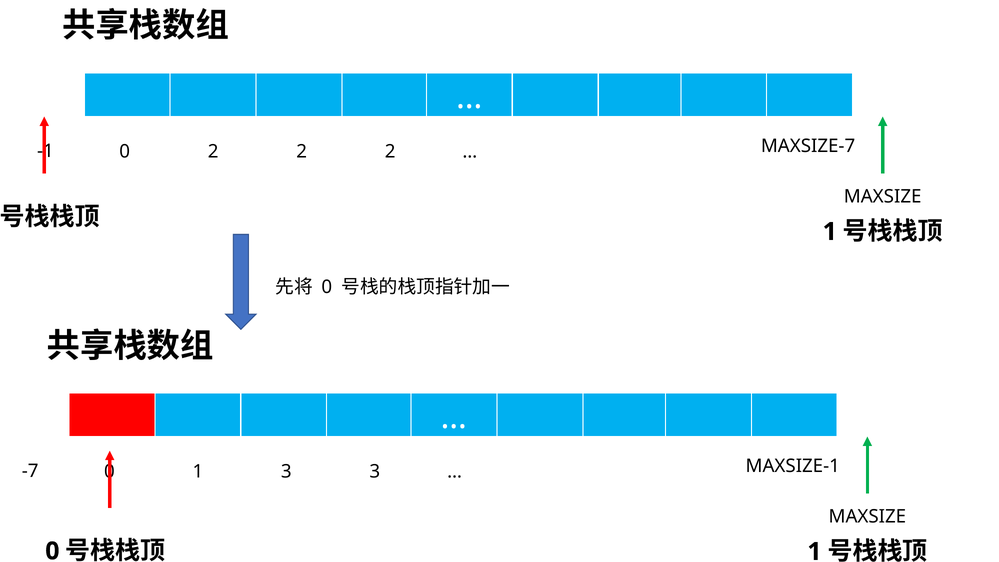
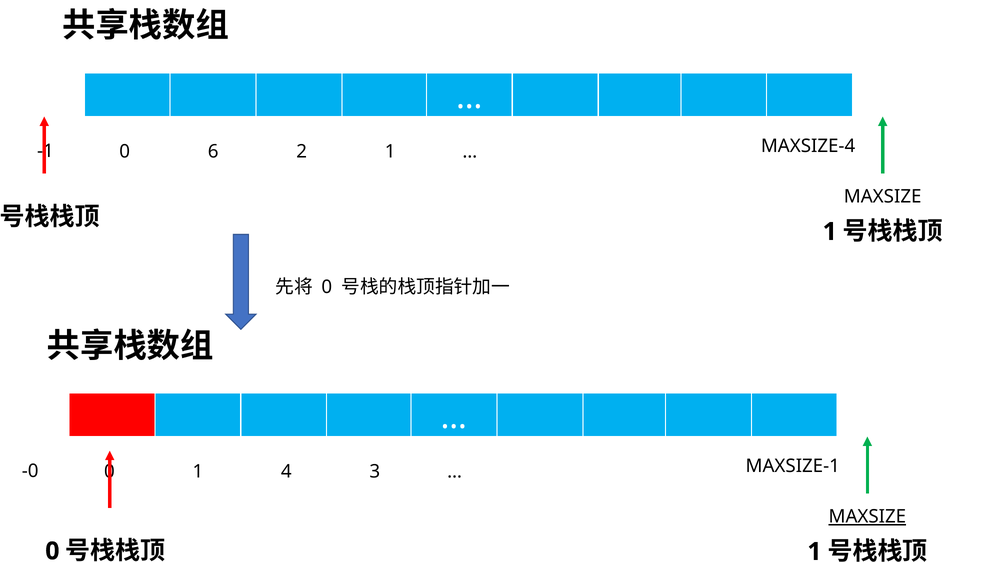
MAXSIZE-7: MAXSIZE-7 -> MAXSIZE-4
0 2: 2 -> 6
2 at (390, 151): 2 -> 1
-7: -7 -> -0
1 3: 3 -> 4
MAXSIZE at (867, 517) underline: none -> present
